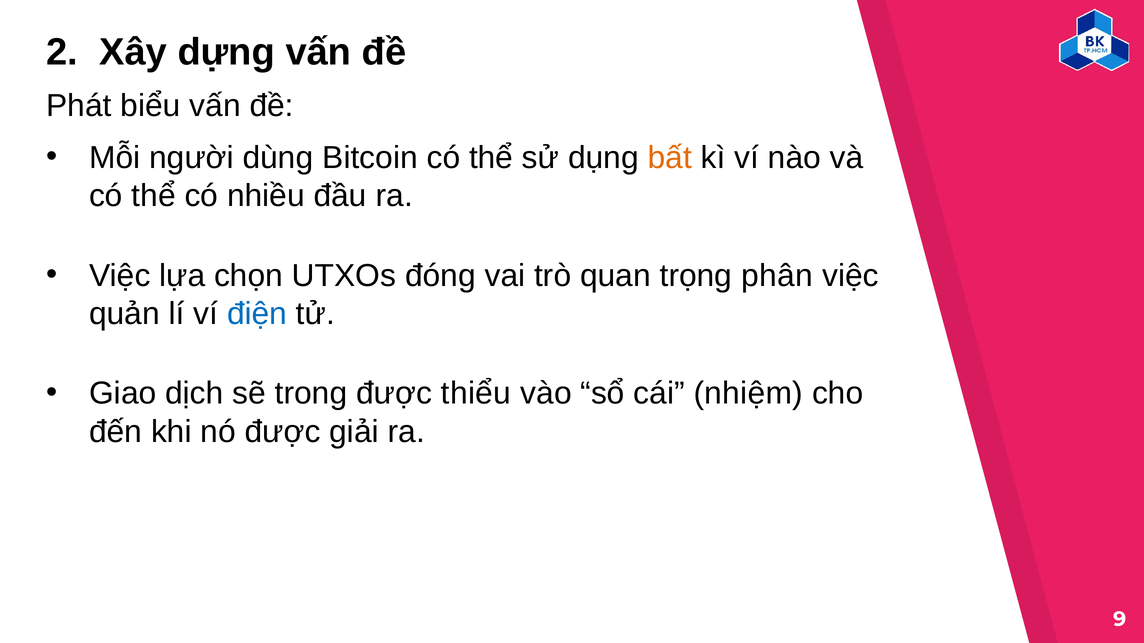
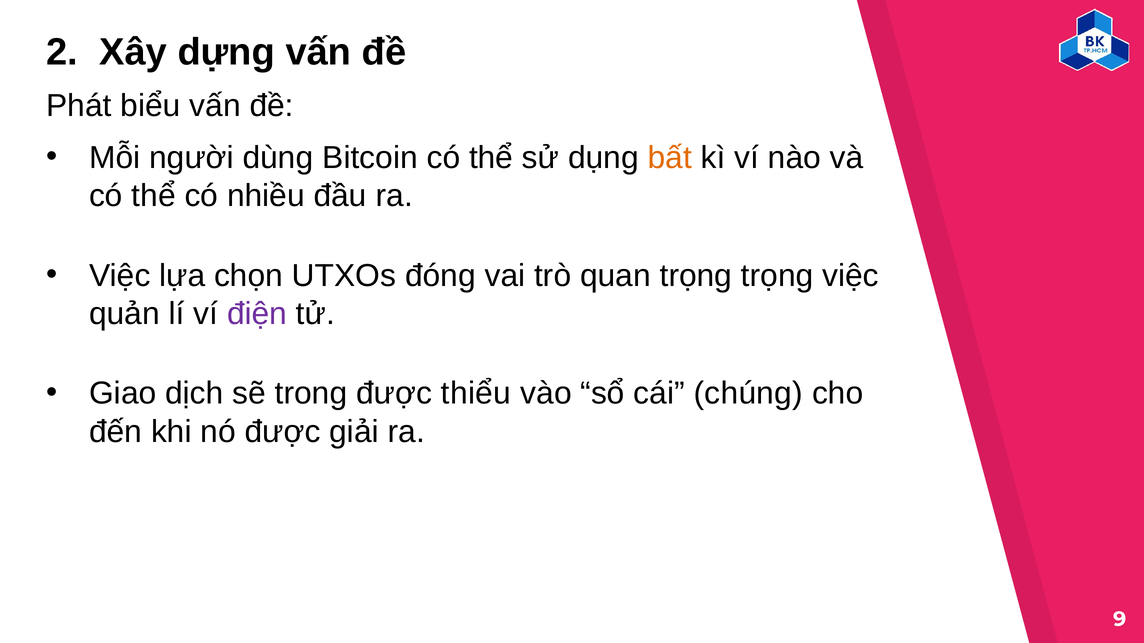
trọng phân: phân -> trọng
điện colour: blue -> purple
nhiệm: nhiệm -> chúng
